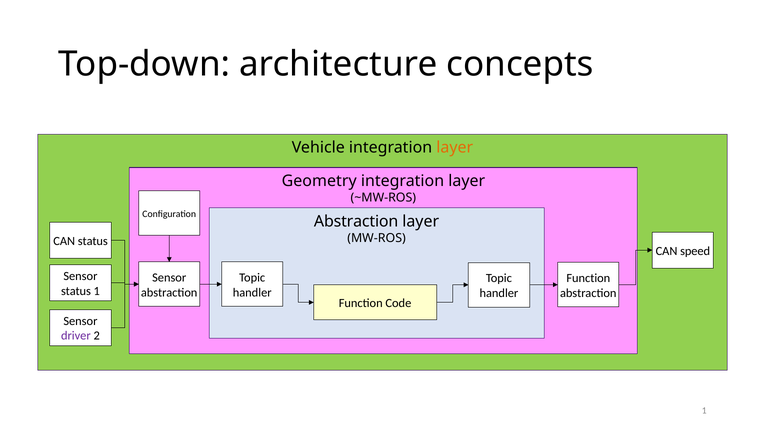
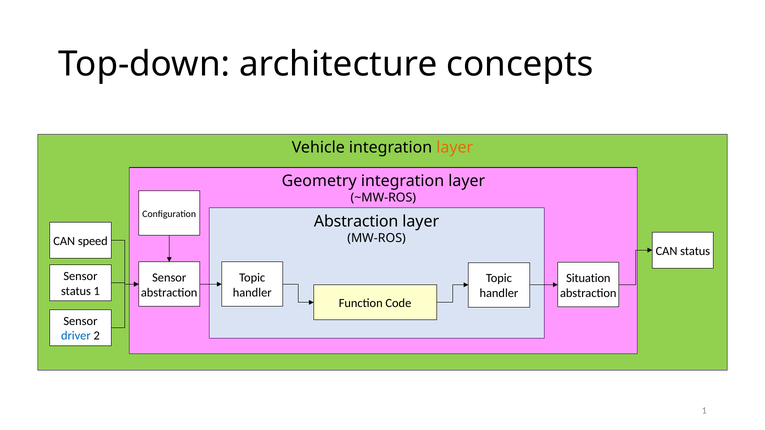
CAN status: status -> speed
CAN speed: speed -> status
Function at (588, 278): Function -> Situation
driver colour: purple -> blue
